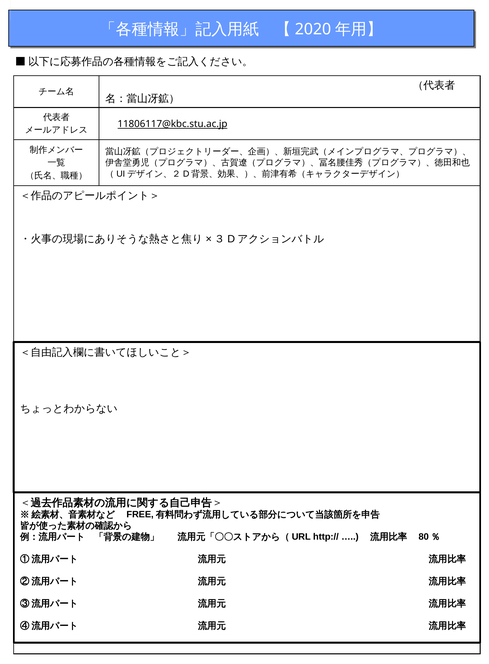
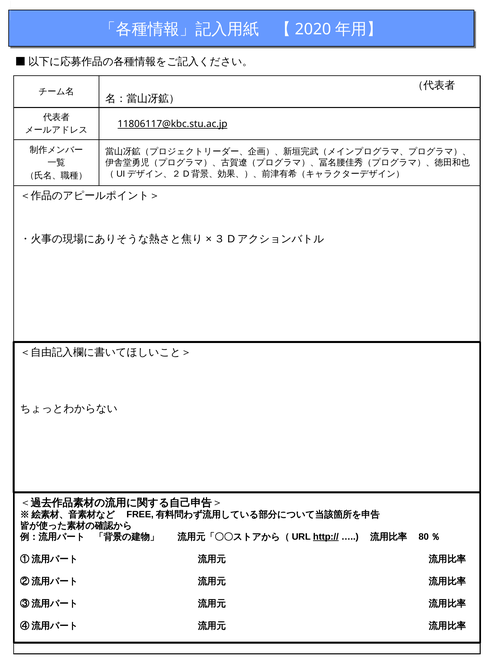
http:// underline: none -> present
